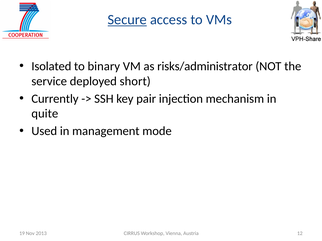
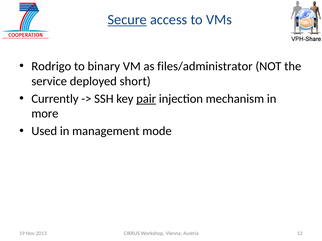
Isolated: Isolated -> Rodrigo
risks/administrator: risks/administrator -> files/administrator
pair underline: none -> present
quite: quite -> more
